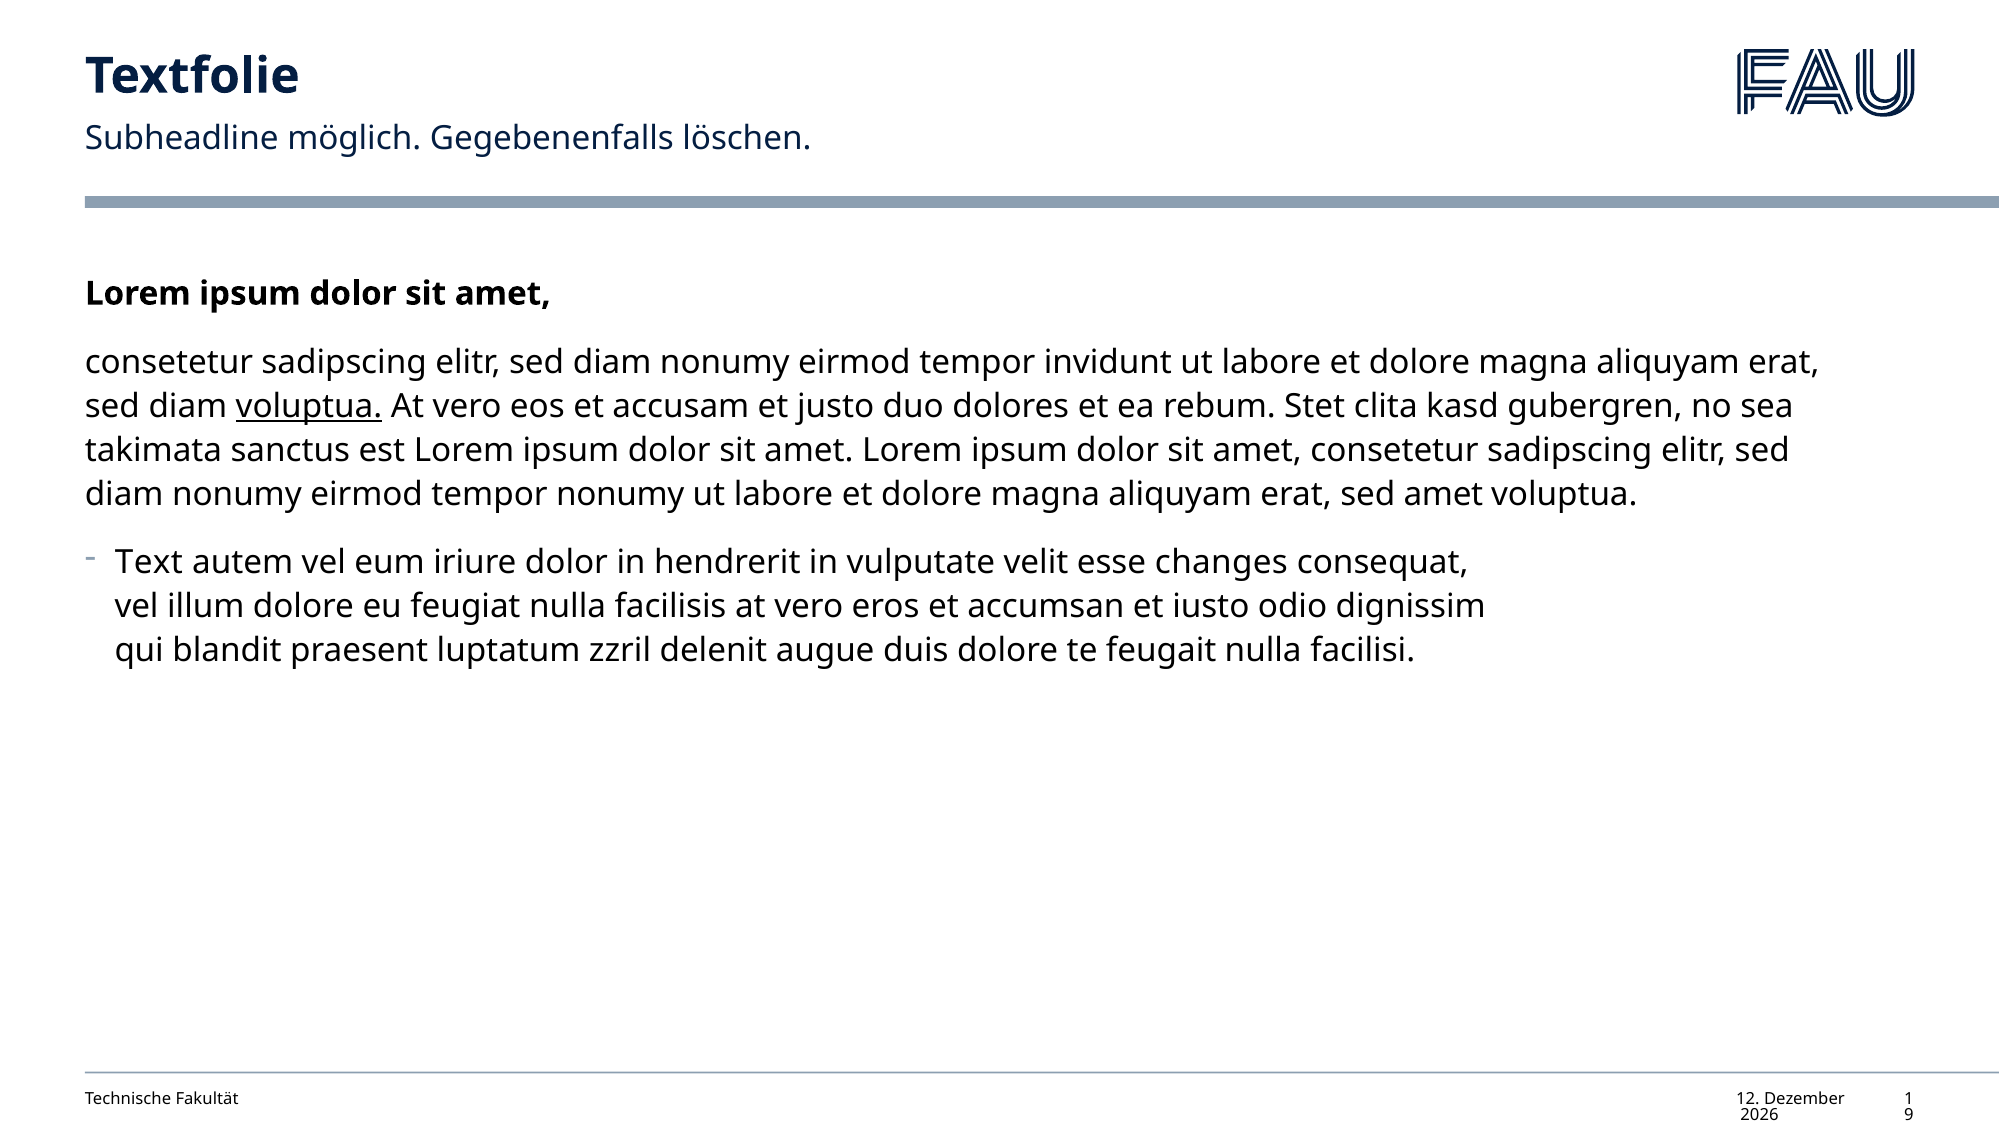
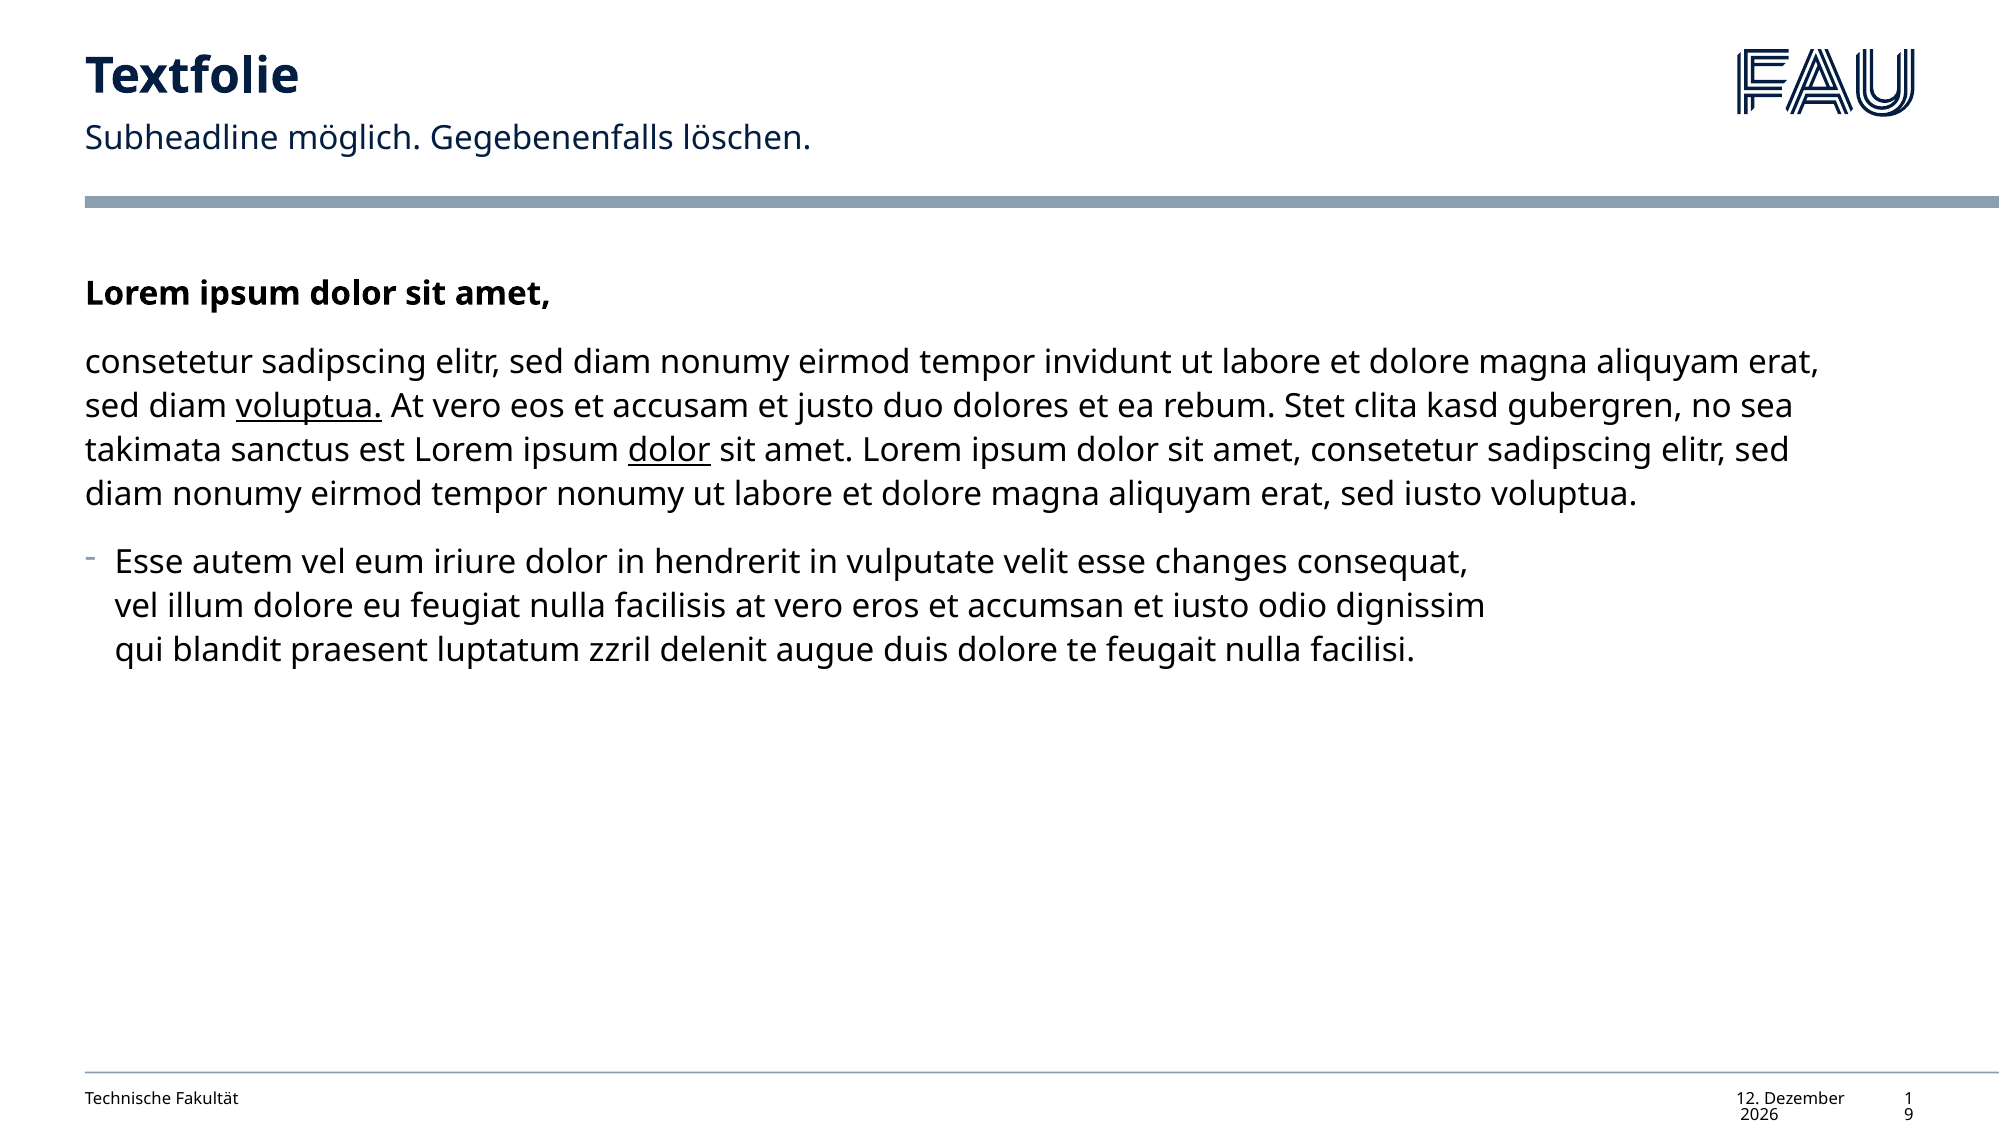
dolor at (669, 450) underline: none -> present
sed amet: amet -> iusto
Text at (149, 563): Text -> Esse
